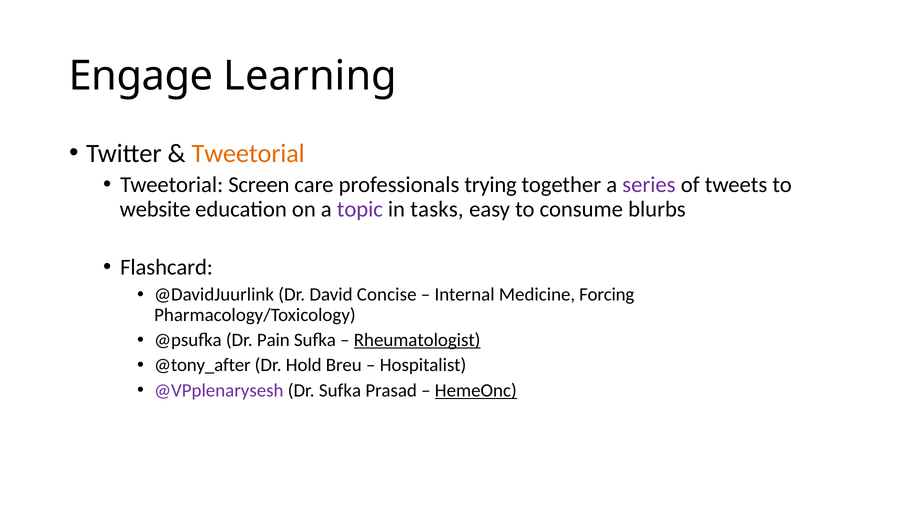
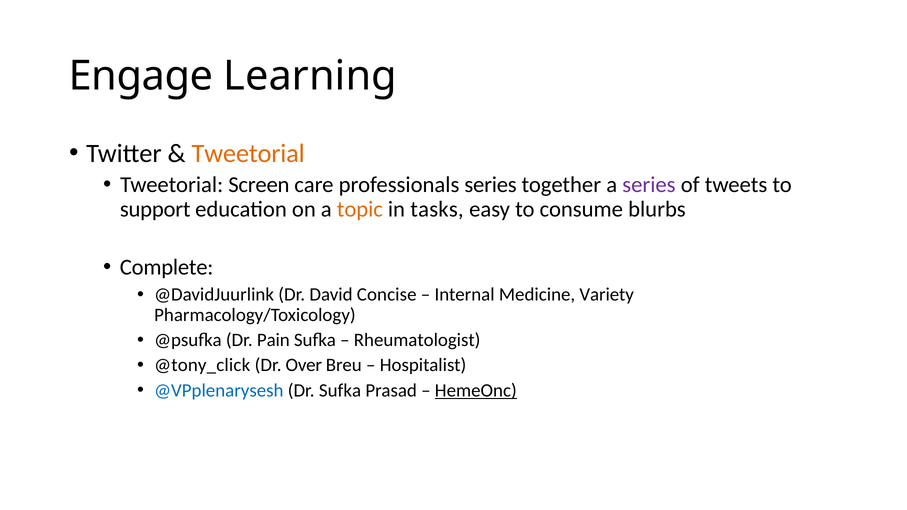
professionals trying: trying -> series
website: website -> support
topic colour: purple -> orange
Flashcard: Flashcard -> Complete
Forcing: Forcing -> Variety
Rheumatologist underline: present -> none
@tony_after: @tony_after -> @tony_click
Hold: Hold -> Over
@VPplenarysesh colour: purple -> blue
